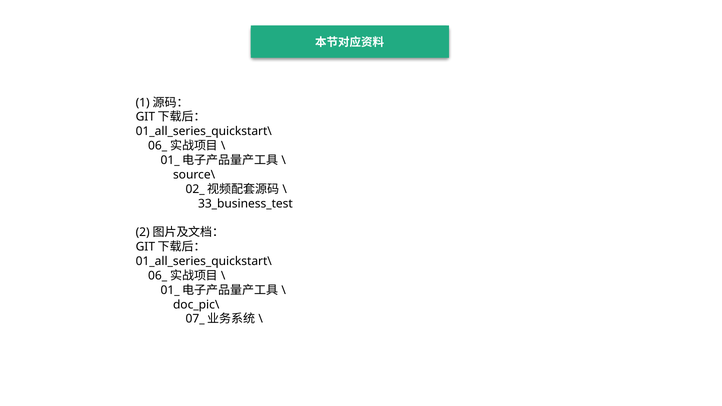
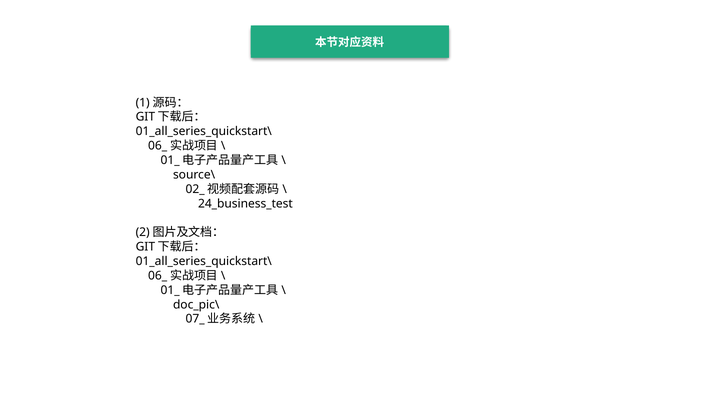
33_business_test: 33_business_test -> 24_business_test
